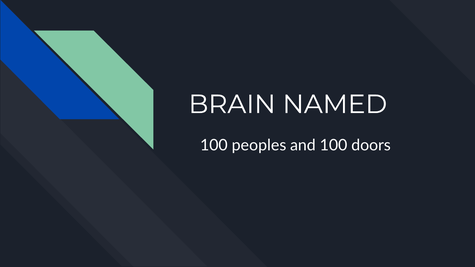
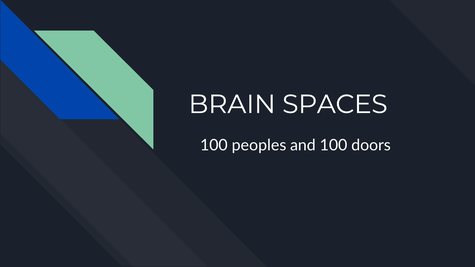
NAMED: NAMED -> SPACES
